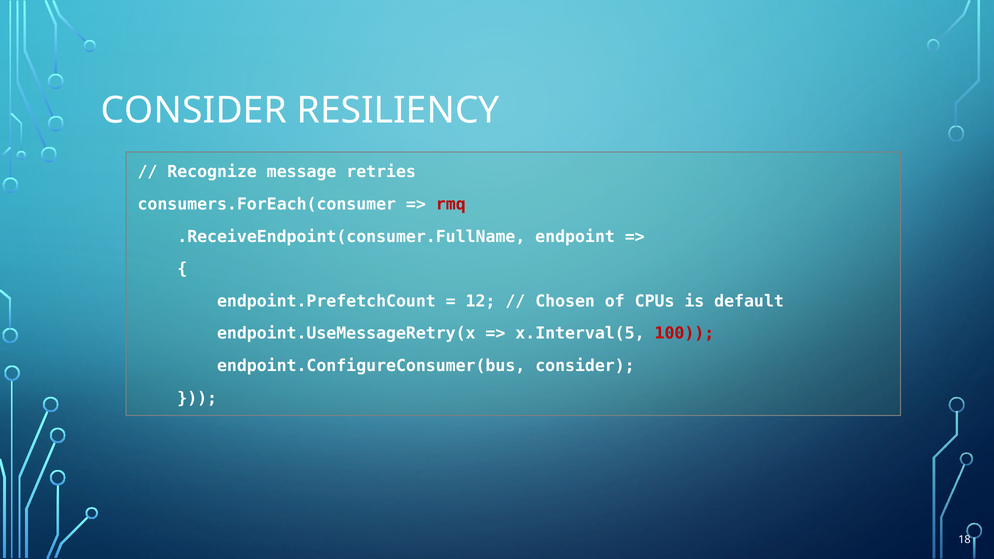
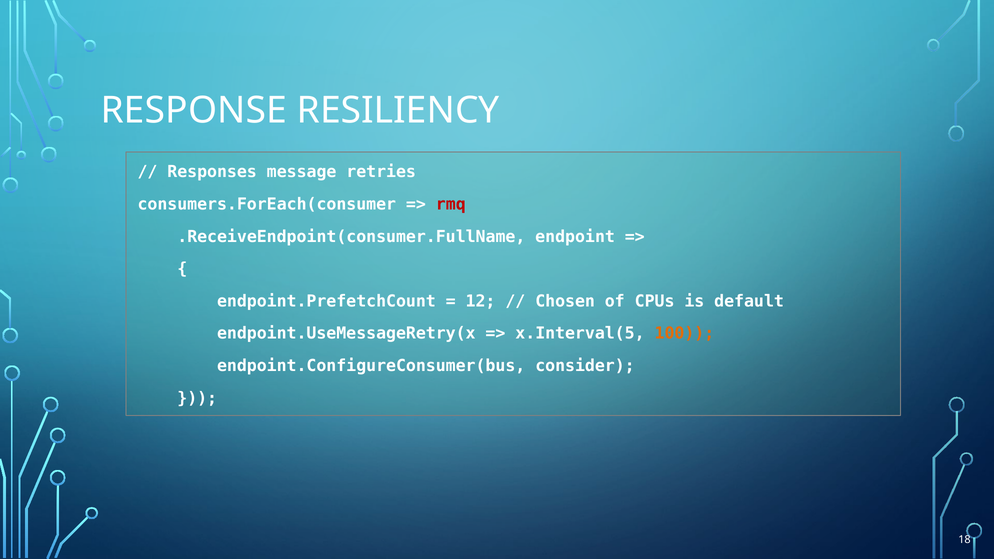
CONSIDER at (194, 110): CONSIDER -> RESPONSE
Recognize: Recognize -> Responses
100 colour: red -> orange
